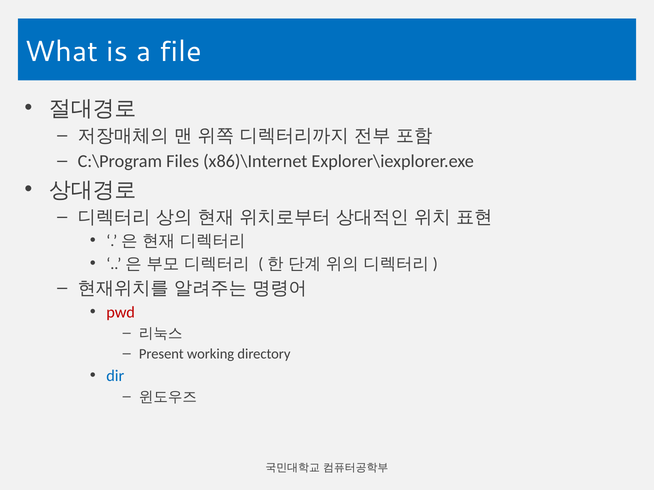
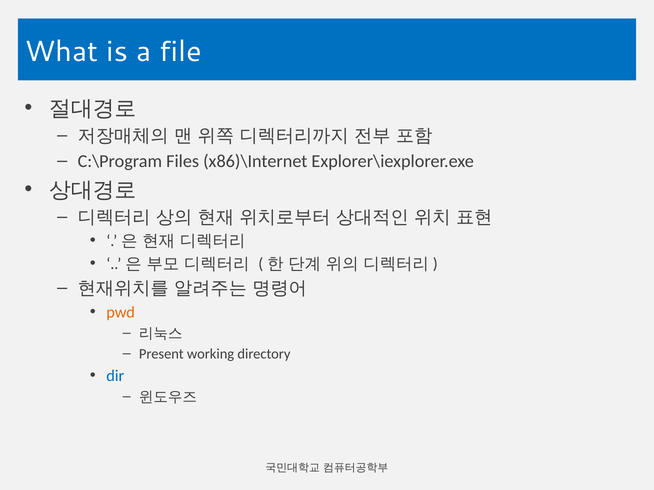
pwd colour: red -> orange
